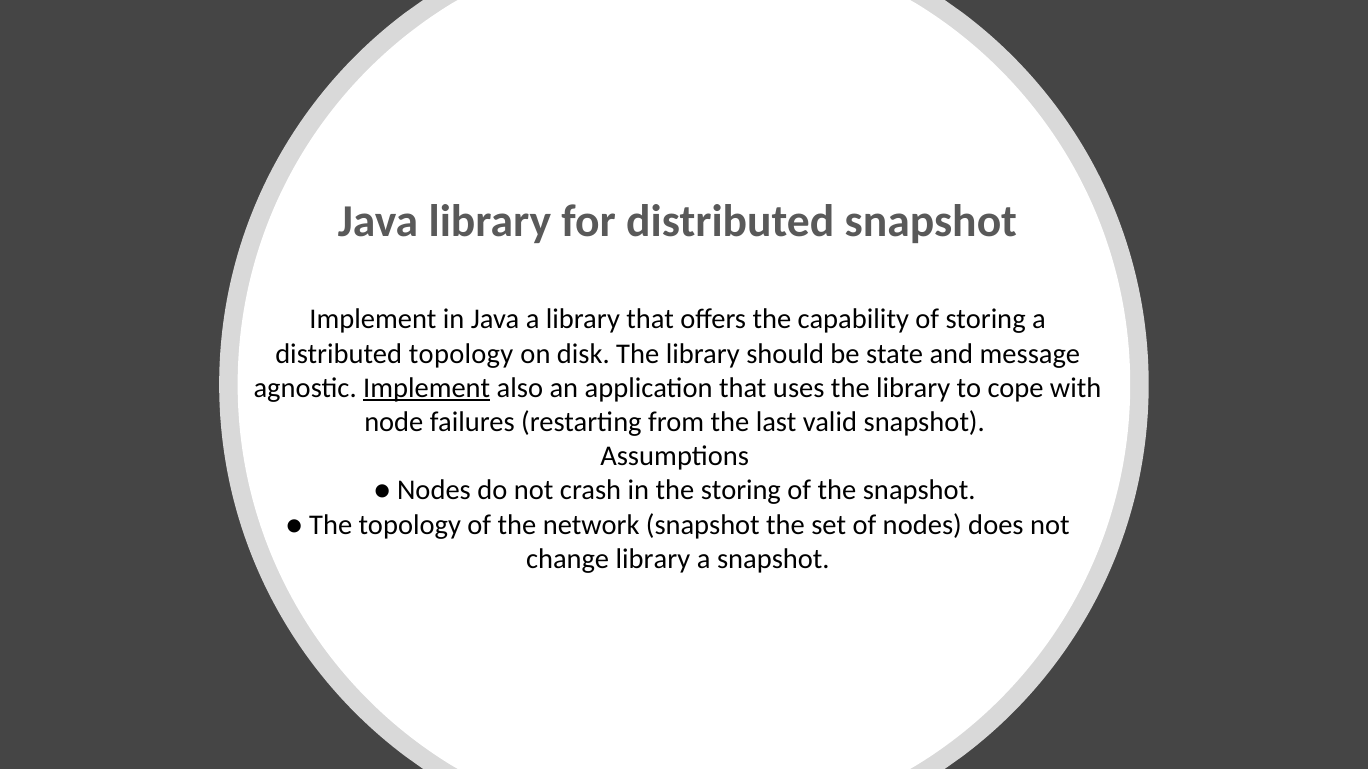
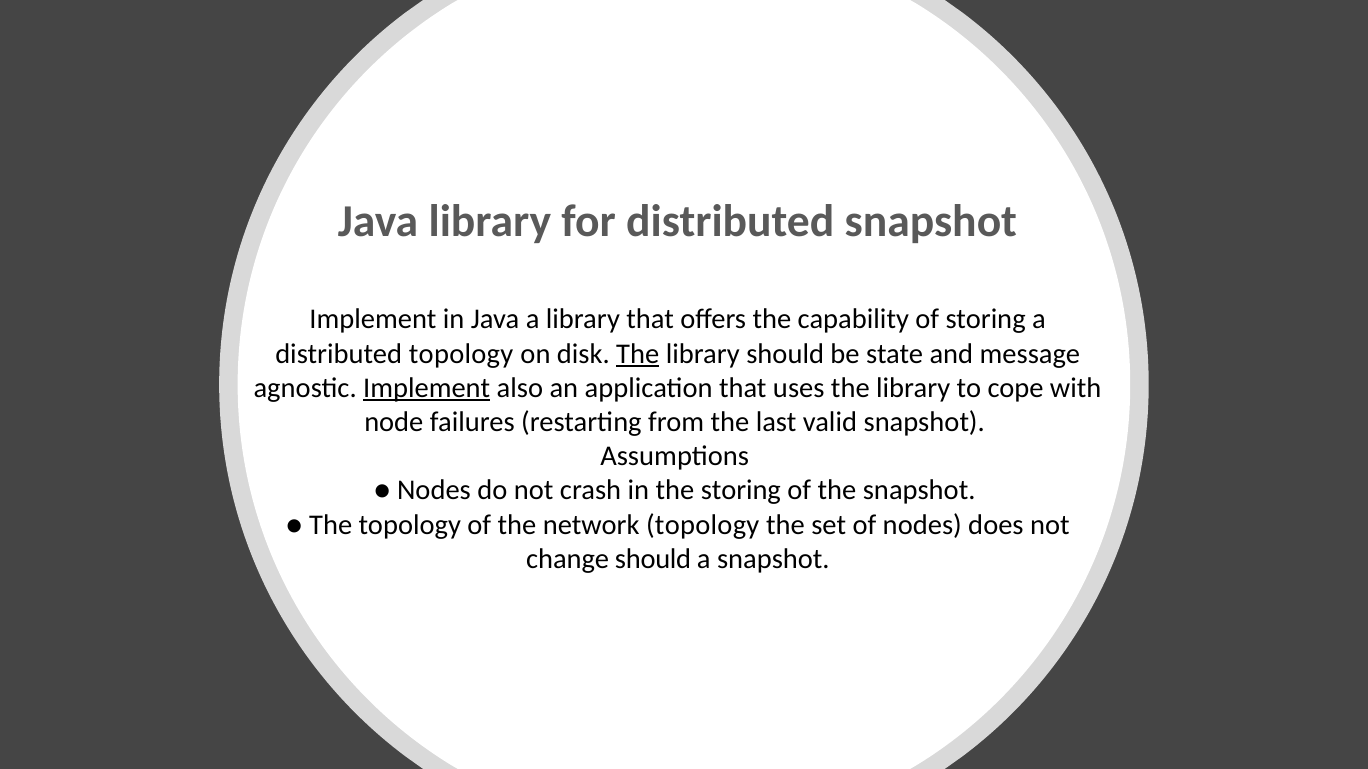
The at (638, 354) underline: none -> present
network snapshot: snapshot -> topology
change library: library -> should
